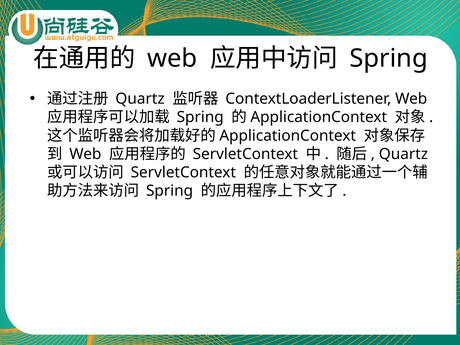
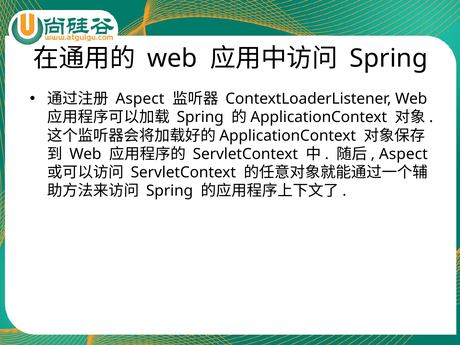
Quartz at (140, 99): Quartz -> Aspect
Quartz at (403, 154): Quartz -> Aspect
